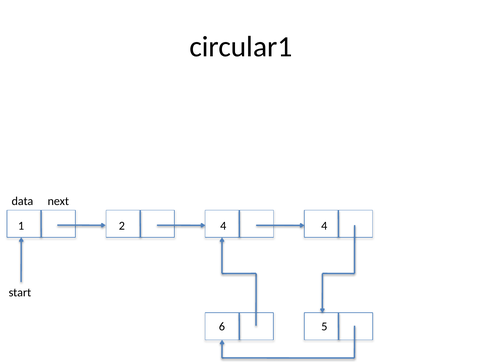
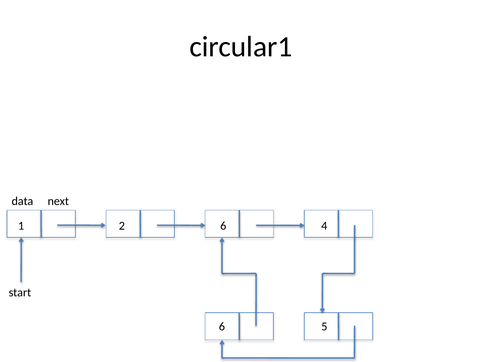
1 4: 4 -> 6
